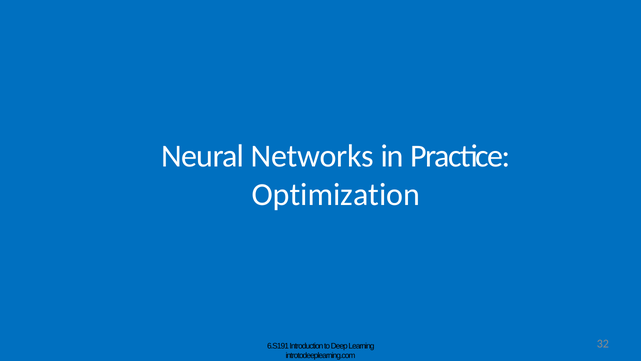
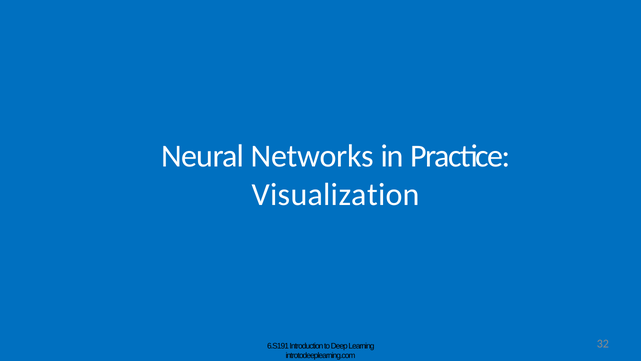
Optimization: Optimization -> Visualization
